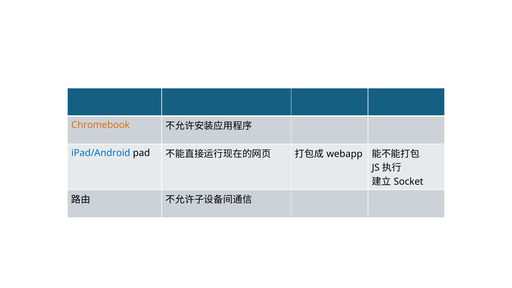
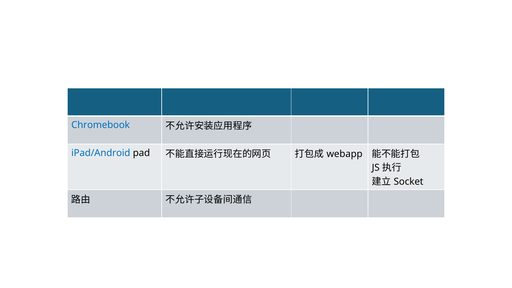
Chromebook colour: orange -> blue
